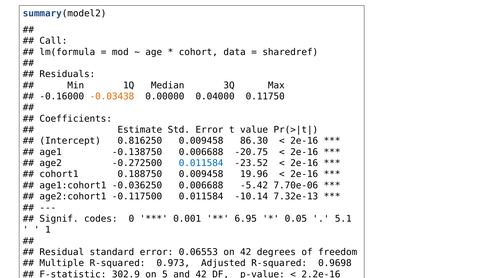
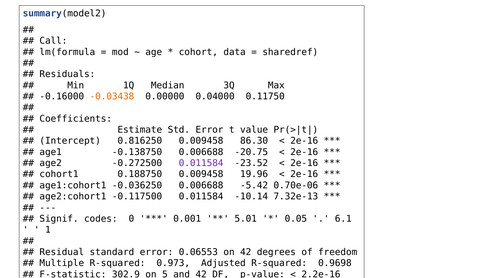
0.011584 at (201, 163) colour: blue -> purple
7.70e-06: 7.70e-06 -> 0.70e-06
6.95: 6.95 -> 5.01
5.1: 5.1 -> 6.1
